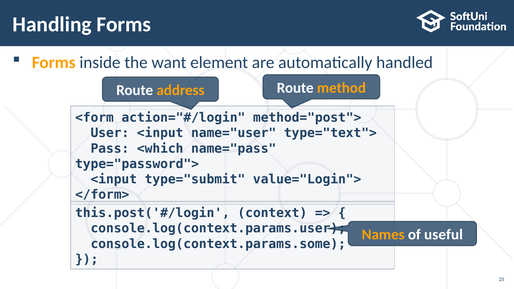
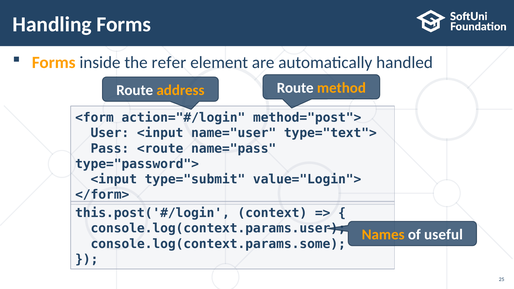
want: want -> refer
<which: <which -> <route
